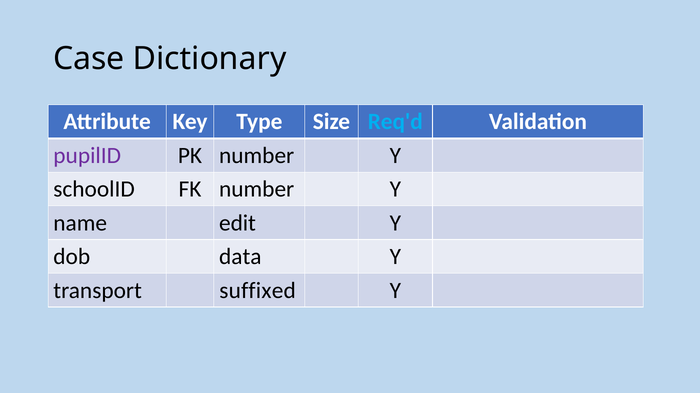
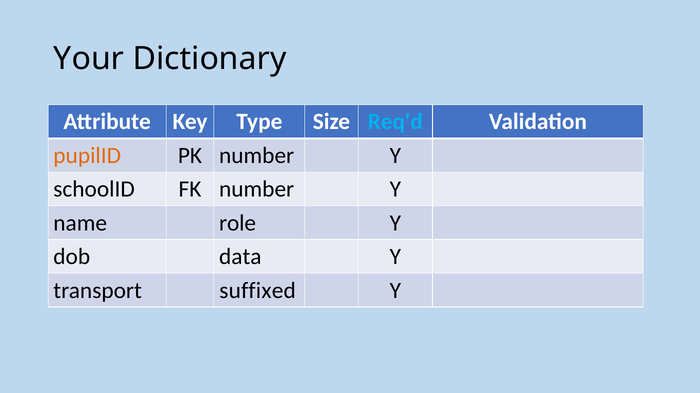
Case: Case -> Your
pupilID colour: purple -> orange
edit: edit -> role
